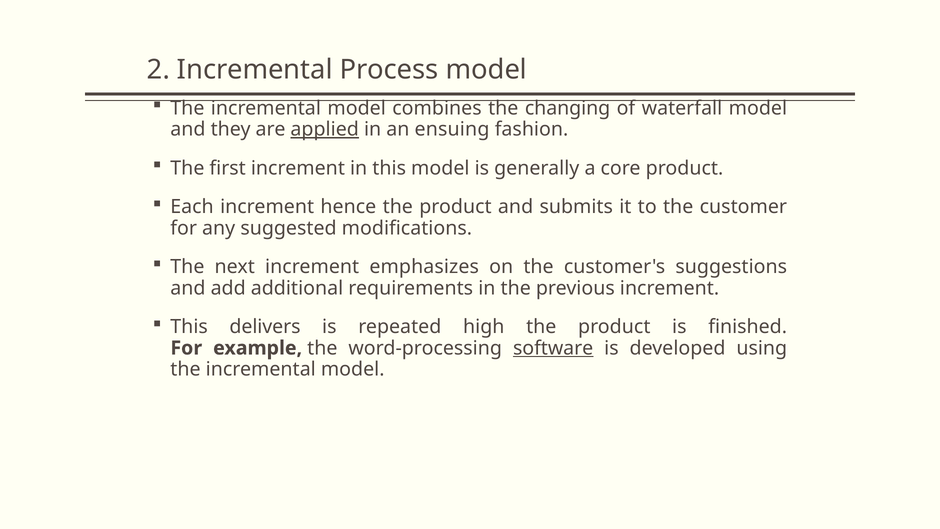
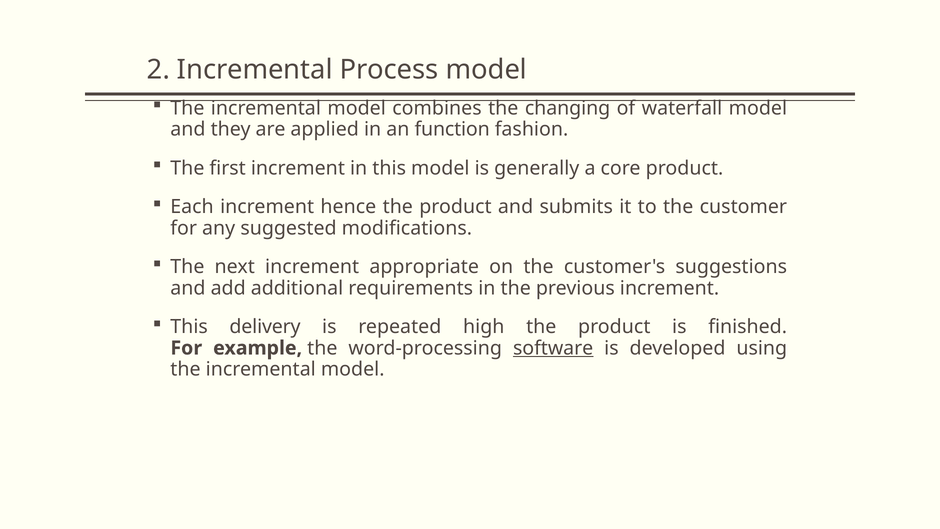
applied underline: present -> none
ensuing: ensuing -> function
emphasizes: emphasizes -> appropriate
delivers: delivers -> delivery
